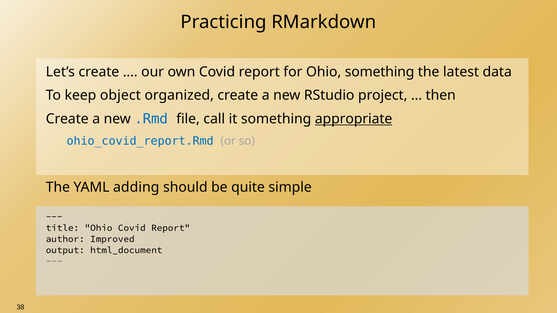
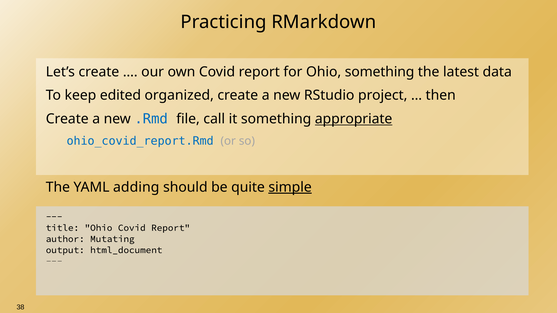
object: object -> edited
simple underline: none -> present
Improved: Improved -> Mutating
